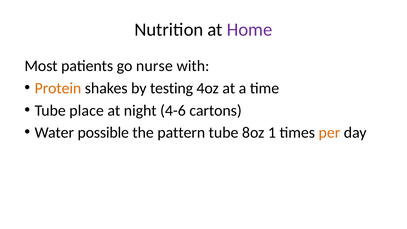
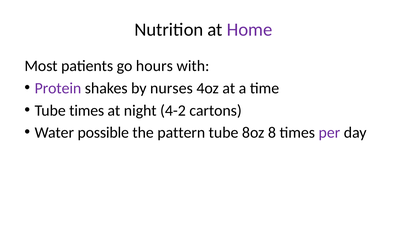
nurse: nurse -> hours
Protein colour: orange -> purple
testing: testing -> nurses
Tube place: place -> times
4-6: 4-6 -> 4-2
1: 1 -> 8
per colour: orange -> purple
